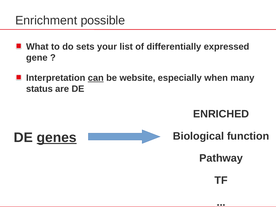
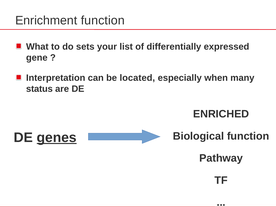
Enrichment possible: possible -> function
can underline: present -> none
website: website -> located
